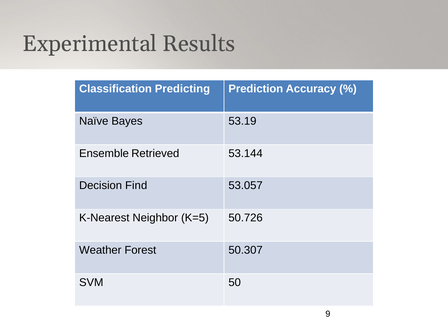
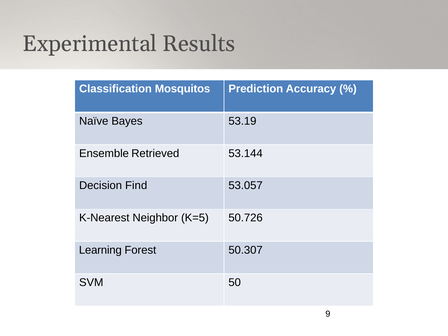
Predicting: Predicting -> Mosquitos
Weather: Weather -> Learning
